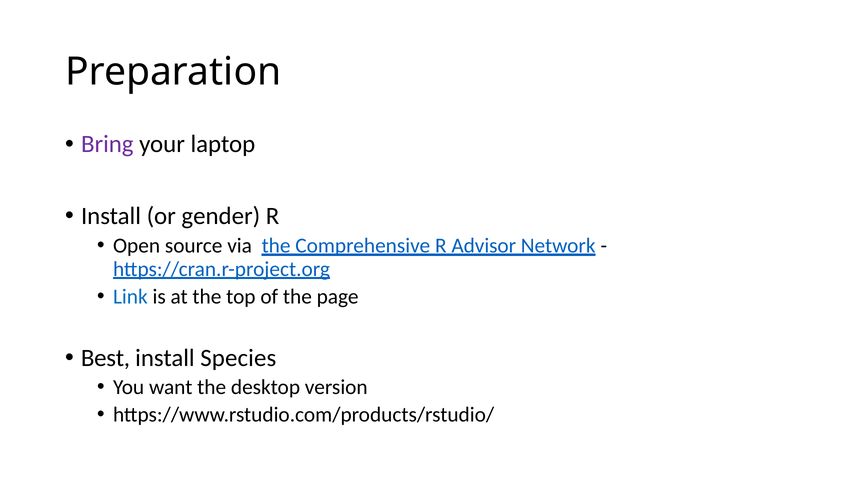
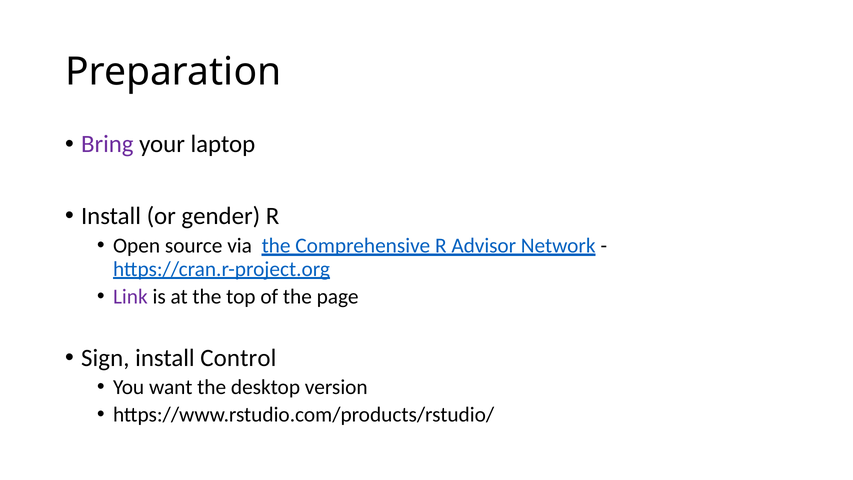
Link colour: blue -> purple
Best: Best -> Sign
Species: Species -> Control
